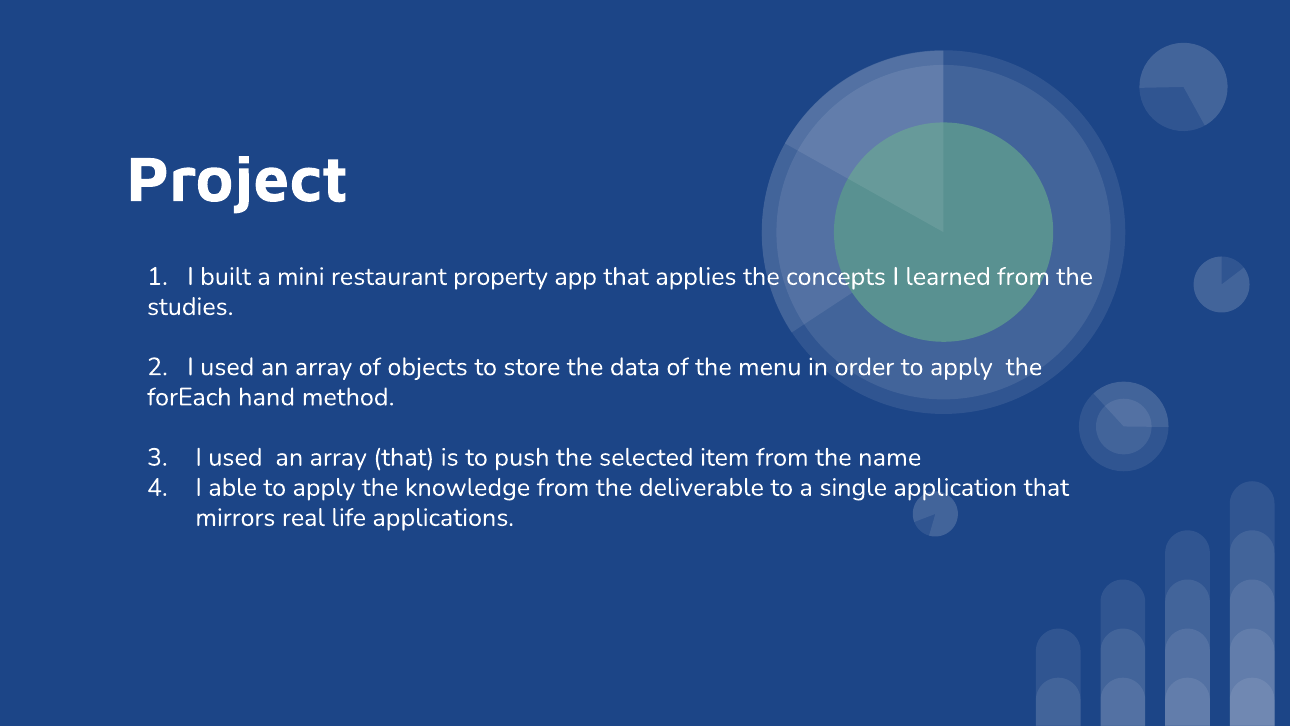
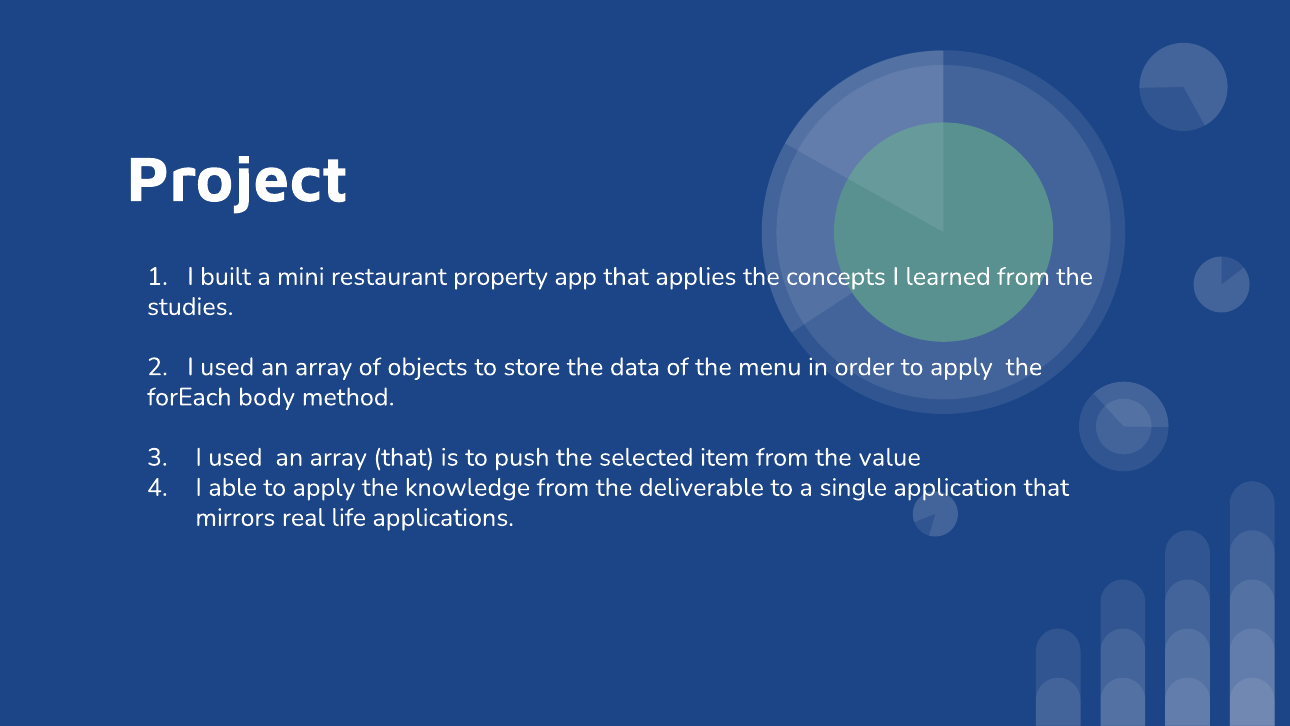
hand: hand -> body
name: name -> value
